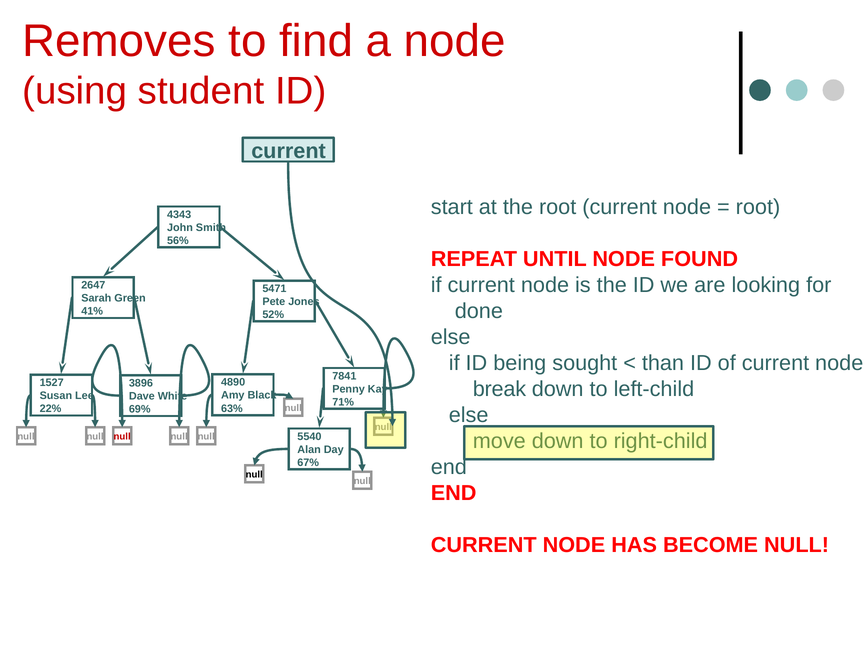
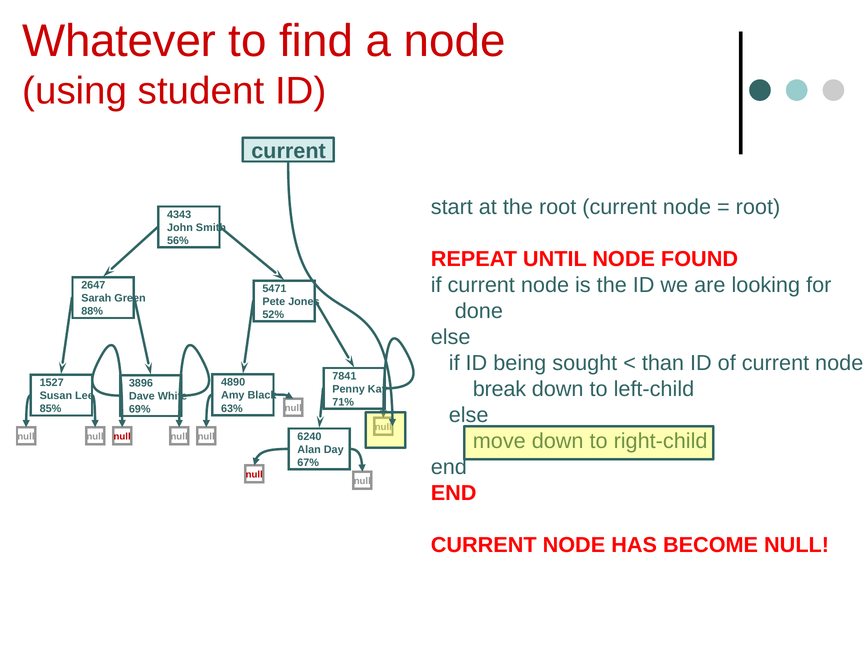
Removes: Removes -> Whatever
41%: 41% -> 88%
22%: 22% -> 85%
5540: 5540 -> 6240
null at (254, 475) colour: black -> red
